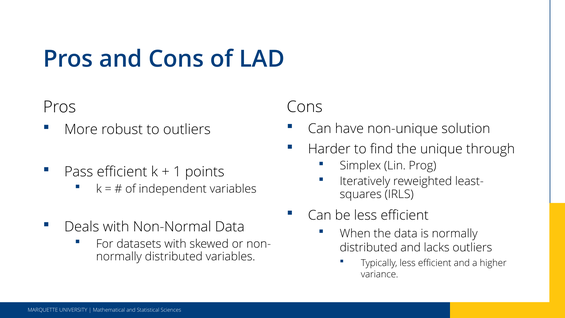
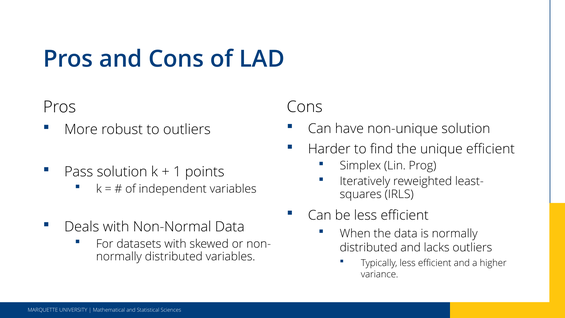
unique through: through -> efficient
Pass efficient: efficient -> solution
